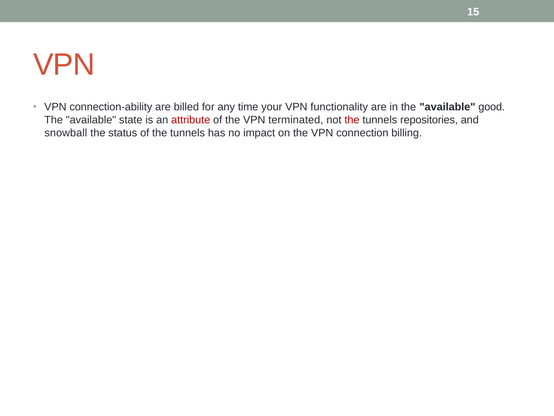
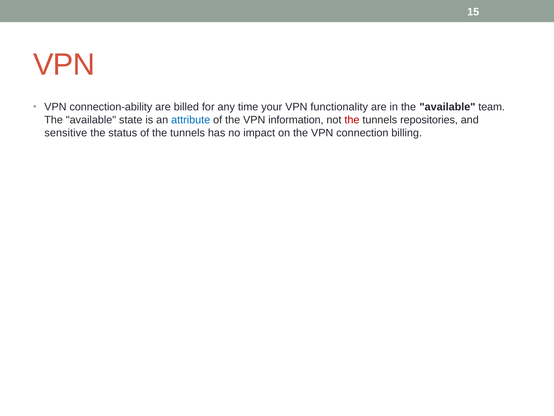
good: good -> team
attribute colour: red -> blue
terminated: terminated -> information
snowball: snowball -> sensitive
